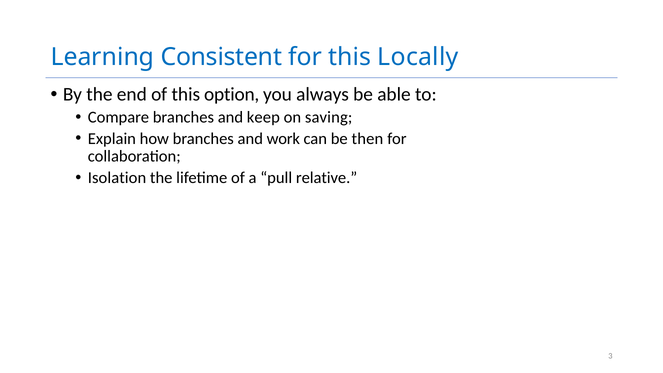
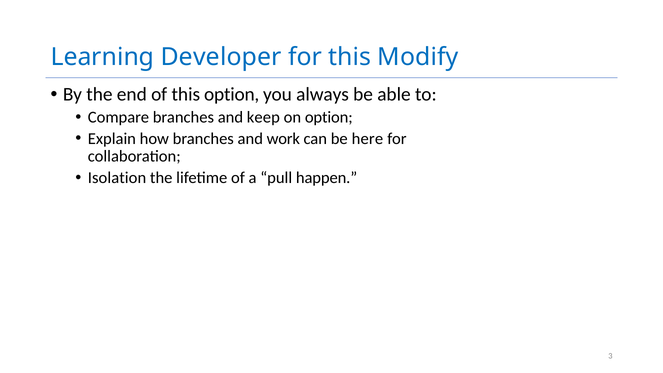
Consistent: Consistent -> Developer
Locally: Locally -> Modify
on saving: saving -> option
then: then -> here
relative: relative -> happen
